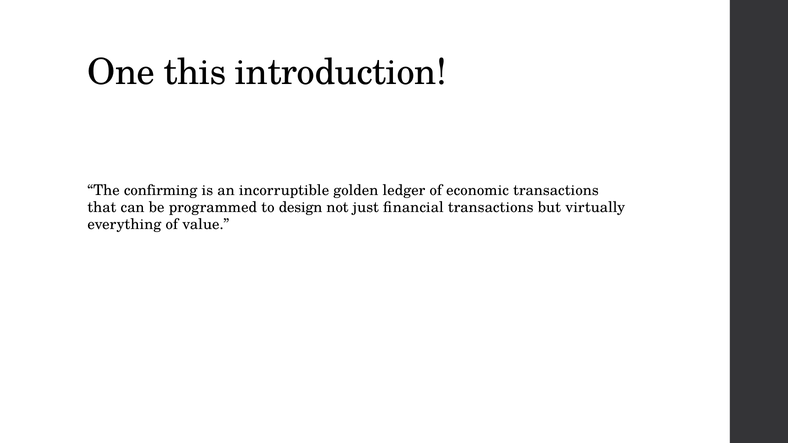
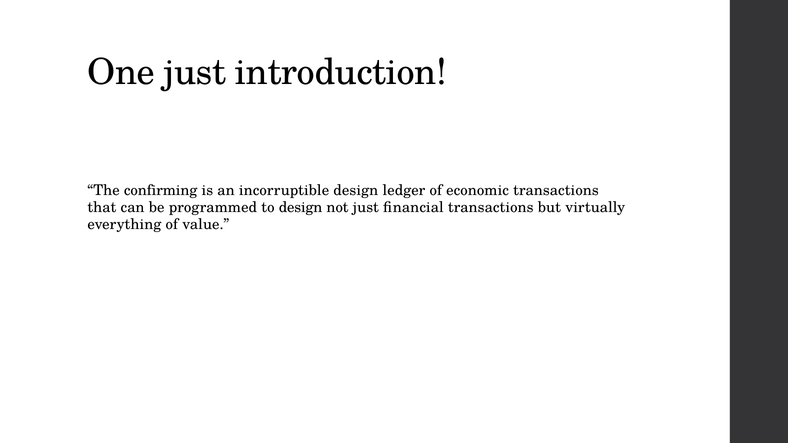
One this: this -> just
incorruptible golden: golden -> design
